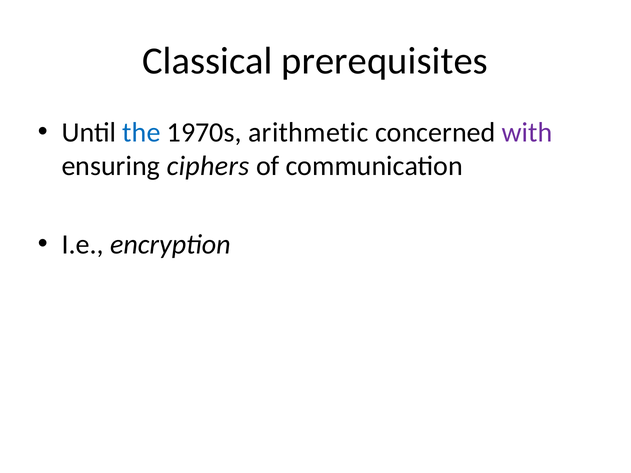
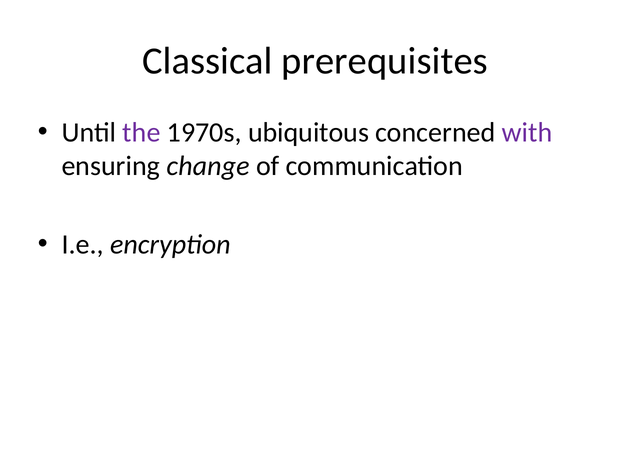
the colour: blue -> purple
arithmetic: arithmetic -> ubiquitous
ciphers: ciphers -> change
